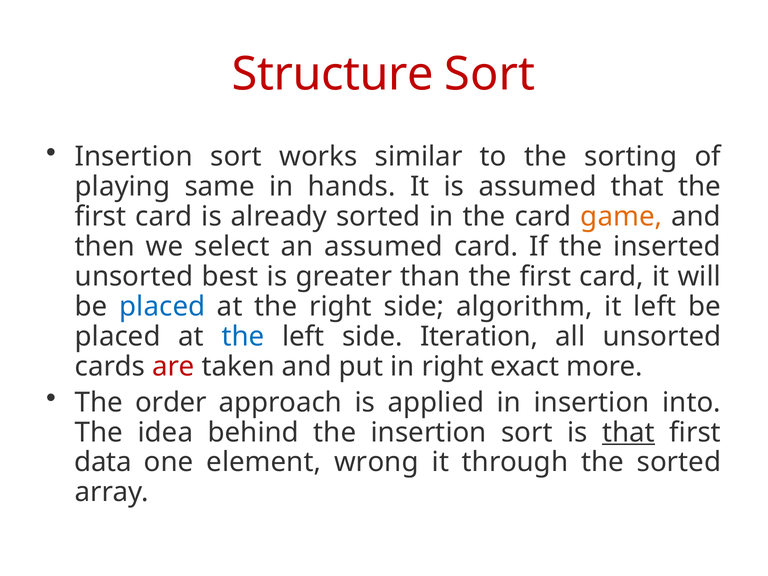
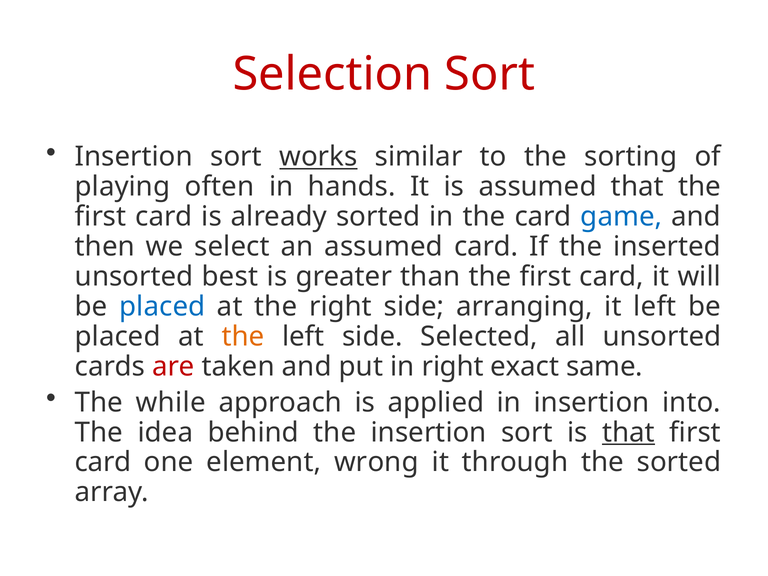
Structure: Structure -> Selection
works underline: none -> present
same: same -> often
game colour: orange -> blue
algorithm: algorithm -> arranging
the at (243, 336) colour: blue -> orange
Iteration: Iteration -> Selected
more: more -> same
order: order -> while
data at (103, 462): data -> card
